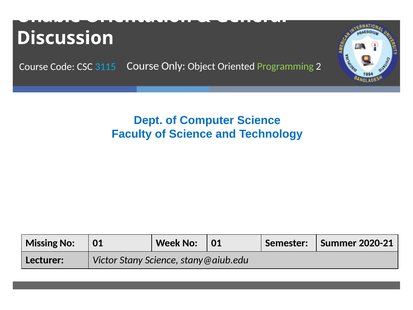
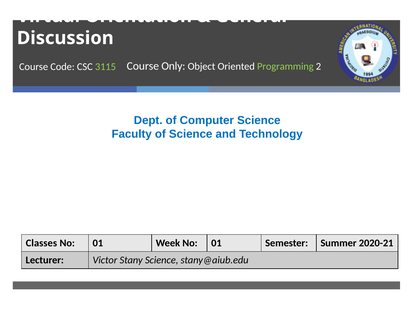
Unable: Unable -> Virtual
3115 colour: light blue -> light green
Missing: Missing -> Classes
